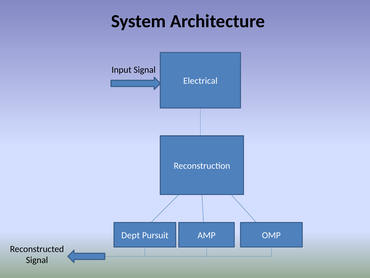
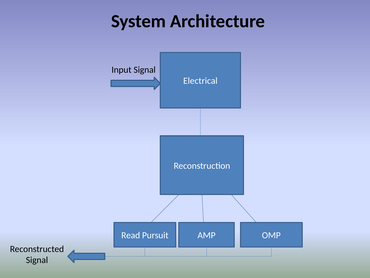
Dept: Dept -> Read
